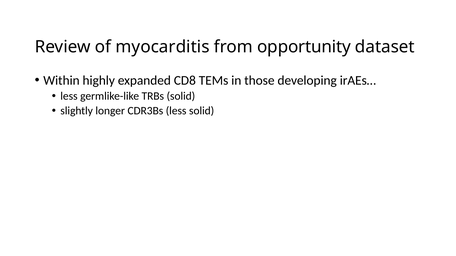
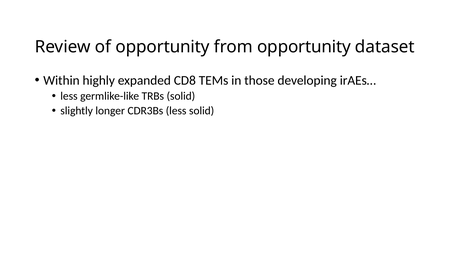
of myocarditis: myocarditis -> opportunity
